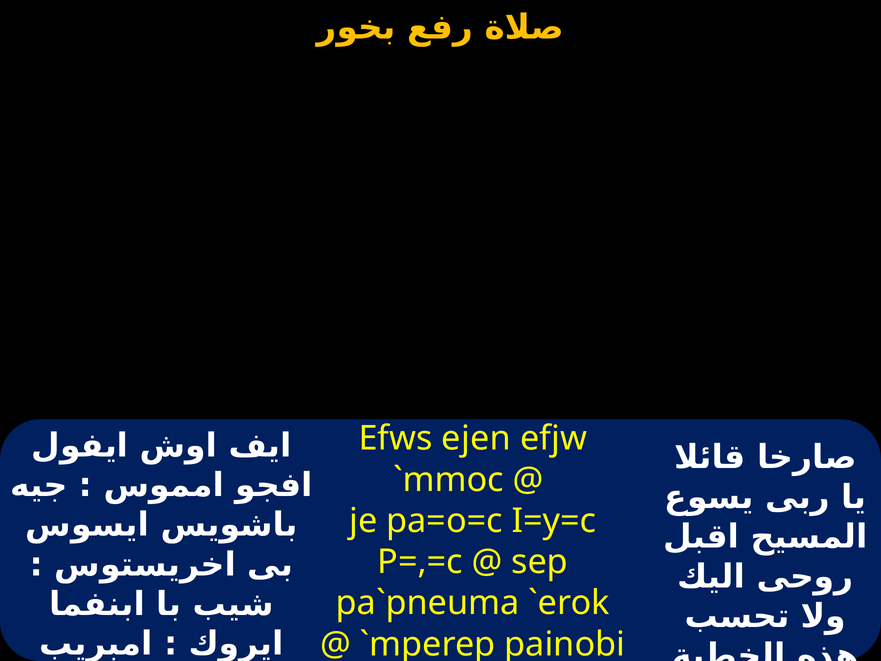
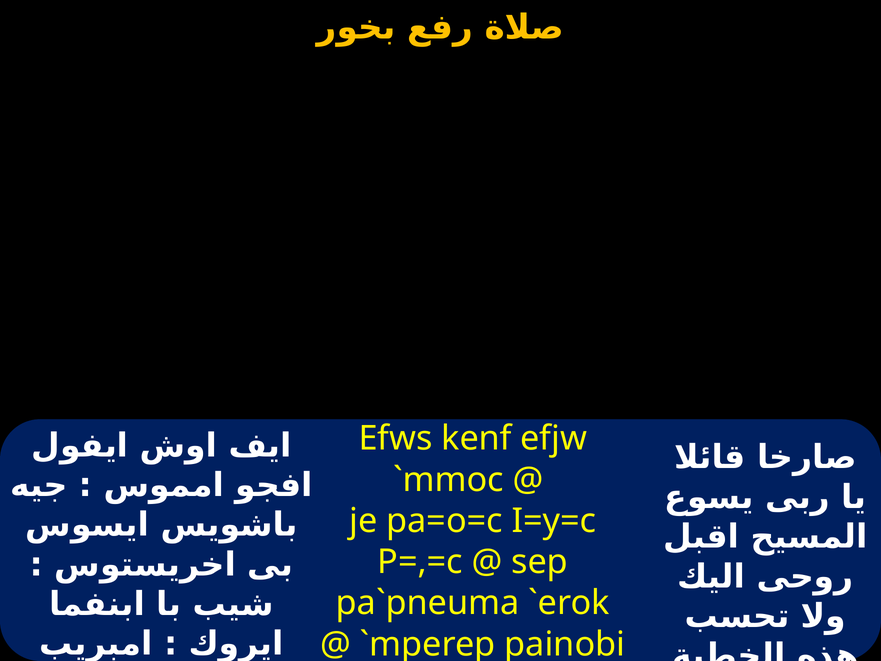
ejen: ejen -> kenf
